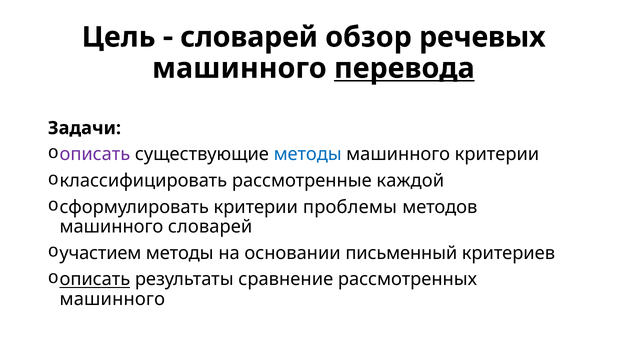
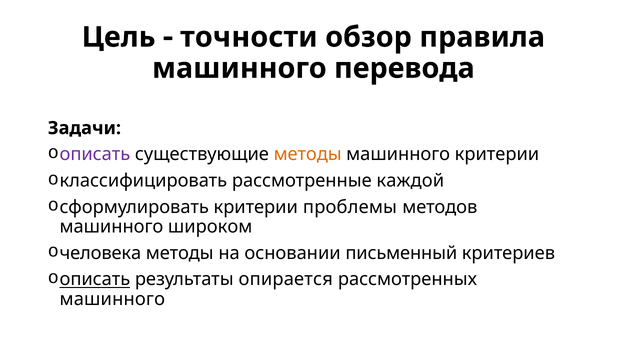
словарей at (249, 37): словарей -> точности
речевых: речевых -> правила
перевода underline: present -> none
методы at (308, 154) colour: blue -> orange
машинного словарей: словарей -> широком
участием: участием -> человека
сравнение: сравнение -> опирается
